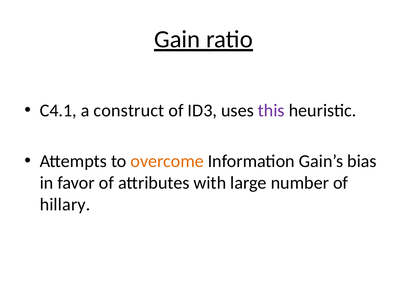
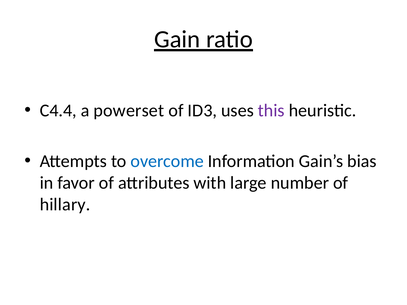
C4.1: C4.1 -> C4.4
construct: construct -> powerset
overcome colour: orange -> blue
